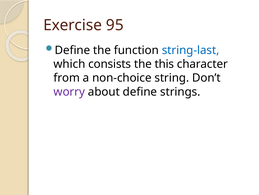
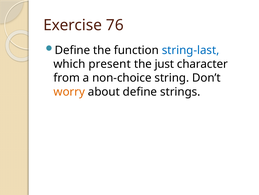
95: 95 -> 76
consists: consists -> present
this: this -> just
worry colour: purple -> orange
